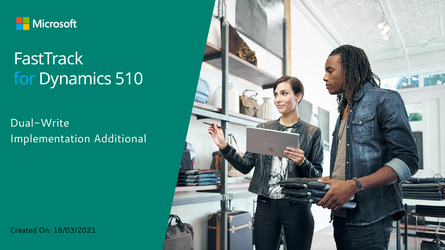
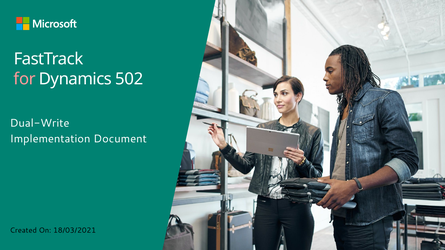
for colour: light blue -> pink
510: 510 -> 502
Additional: Additional -> Document
